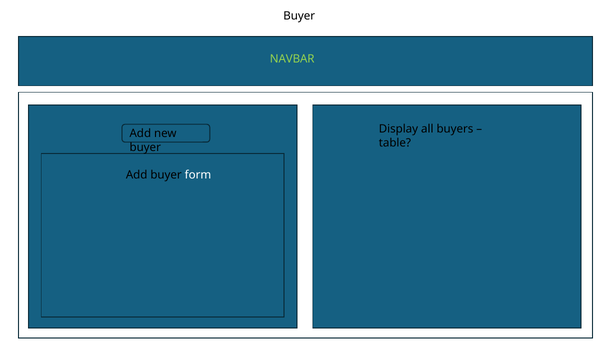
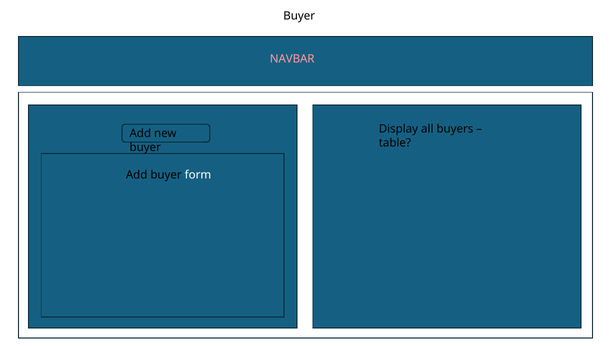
NAVBAR colour: light green -> pink
